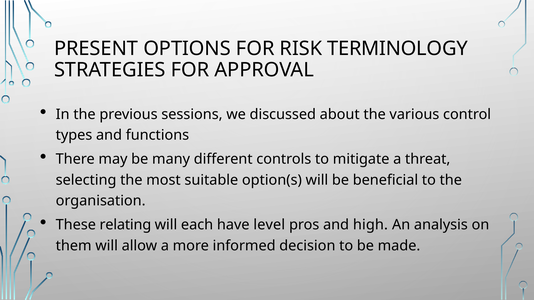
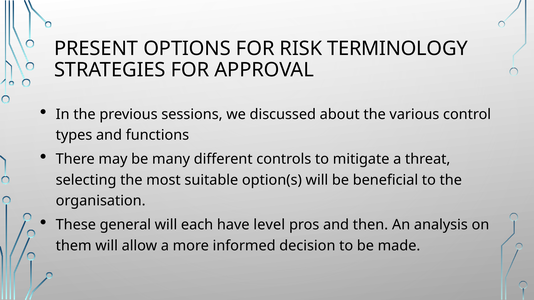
relating: relating -> general
high: high -> then
